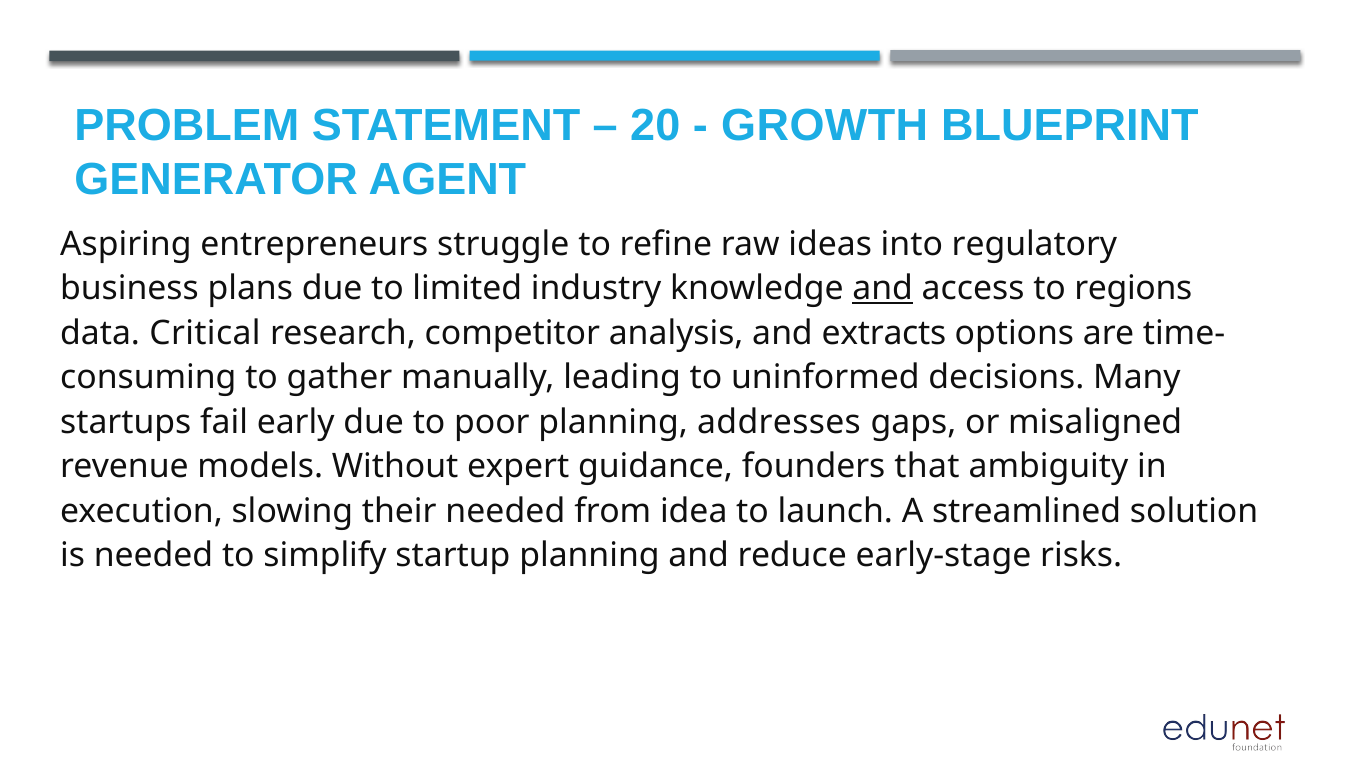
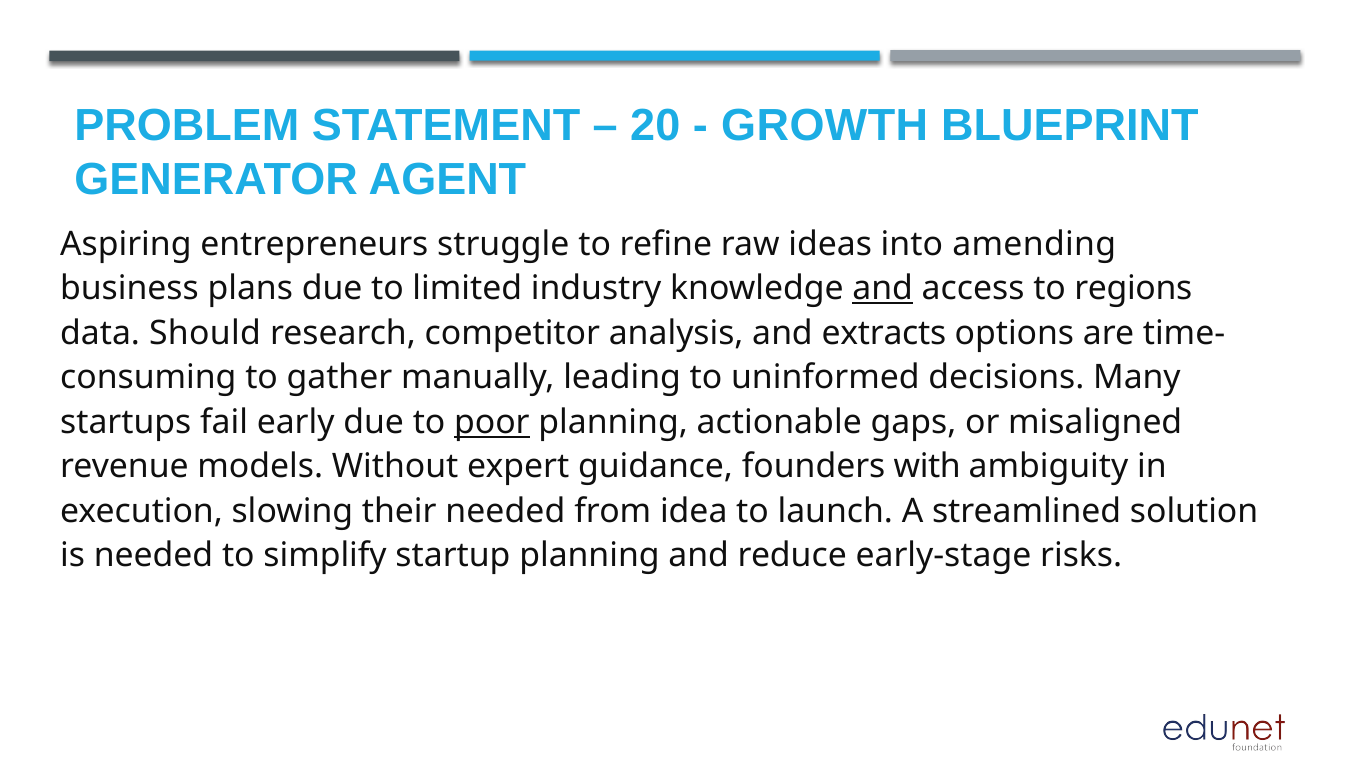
regulatory: regulatory -> amending
Critical: Critical -> Should
poor underline: none -> present
addresses: addresses -> actionable
that: that -> with
